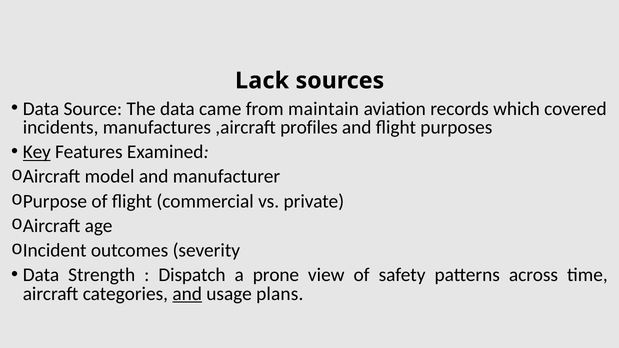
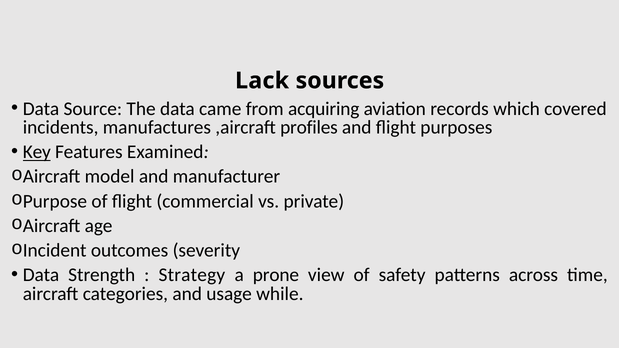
maintain: maintain -> acquiring
Dispatch: Dispatch -> Strategy
and at (187, 294) underline: present -> none
plans: plans -> while
